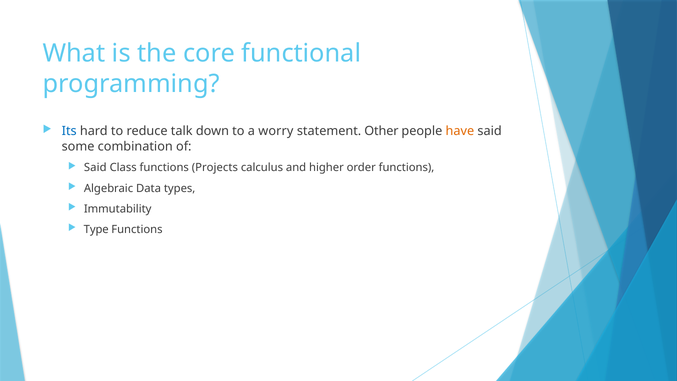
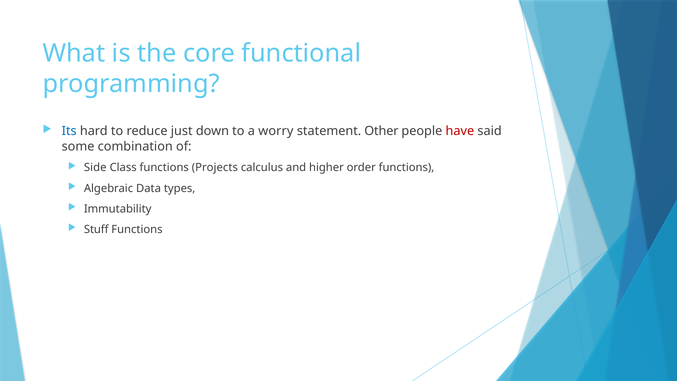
talk: talk -> just
have colour: orange -> red
Said at (95, 168): Said -> Side
Type: Type -> Stuff
